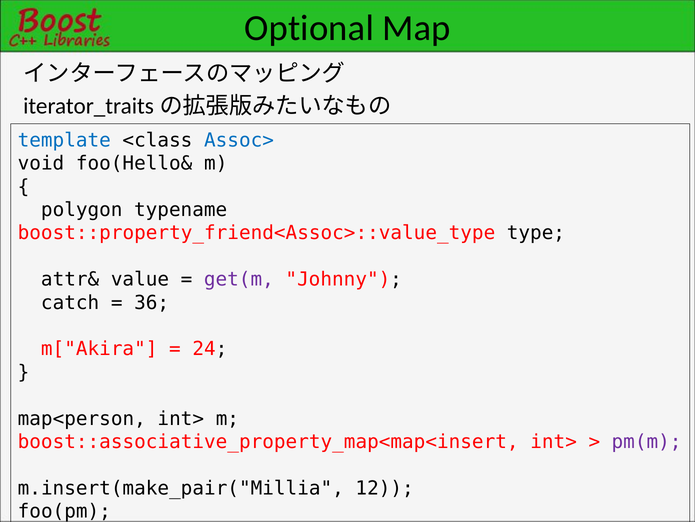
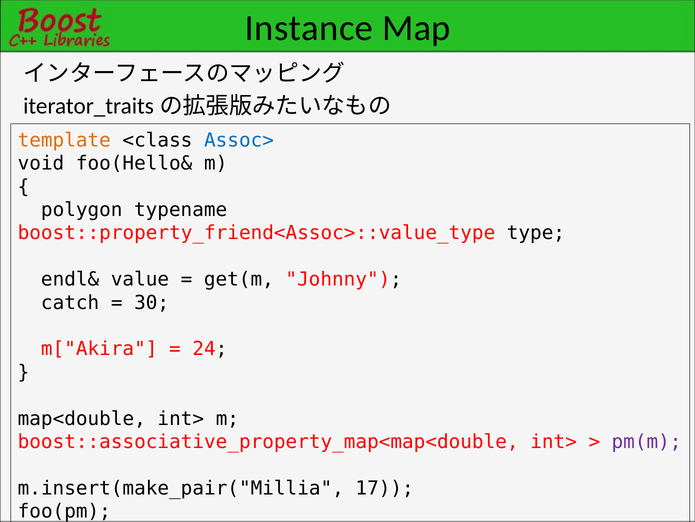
Optional: Optional -> Instance
template colour: blue -> orange
attr&: attr& -> endl&
get(m colour: purple -> black
36: 36 -> 30
map<person: map<person -> map<double
boost::associative_property_map<map<insert: boost::associative_property_map<map<insert -> boost::associative_property_map<map<double
12: 12 -> 17
